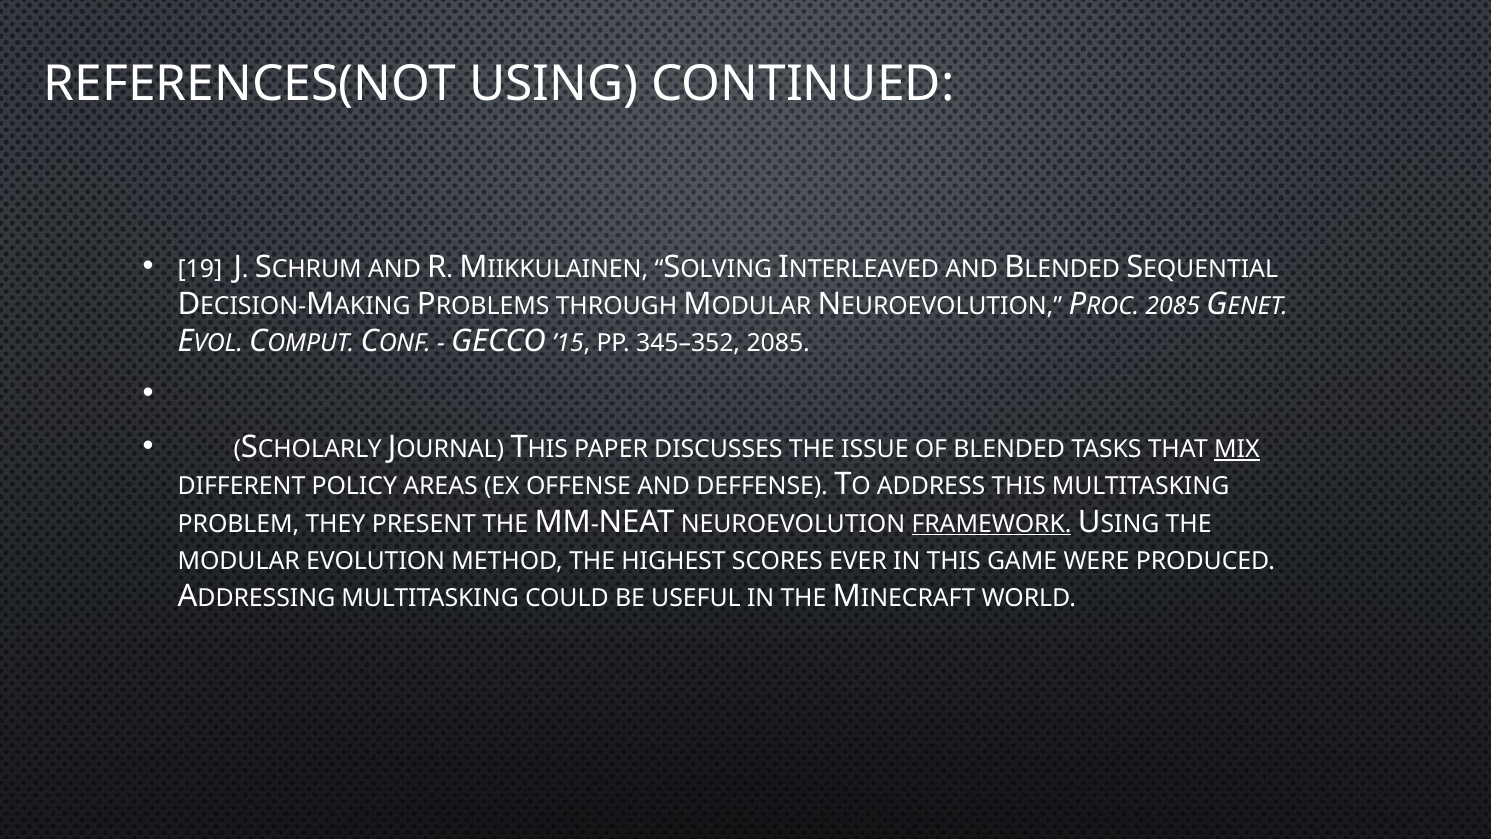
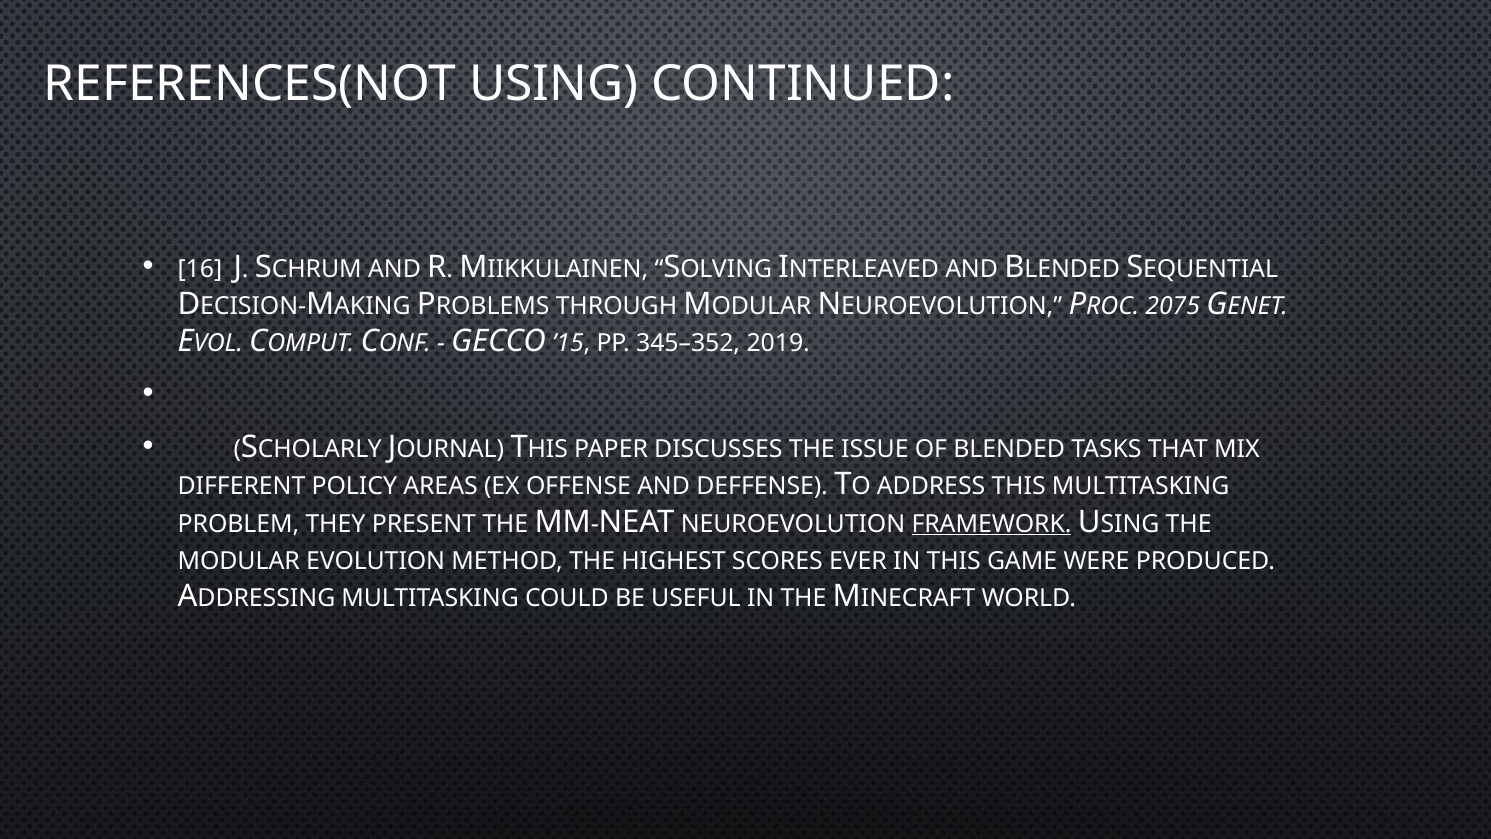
19: 19 -> 16
2085 at (1173, 306): 2085 -> 2075
345–352 2085: 2085 -> 2019
MIX underline: present -> none
